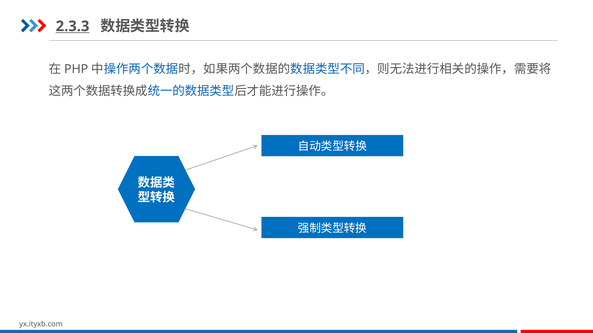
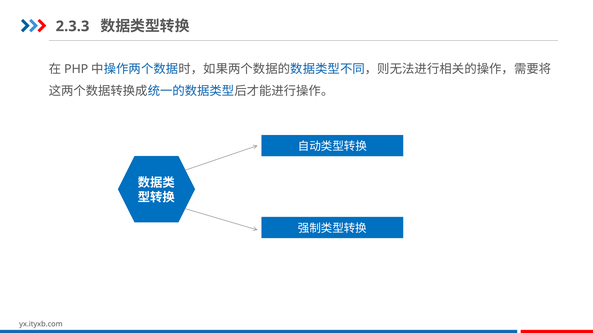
2.3.3 underline: present -> none
